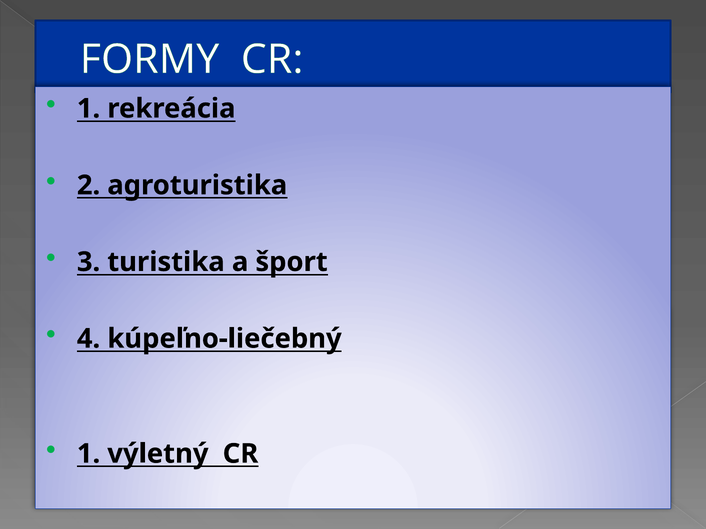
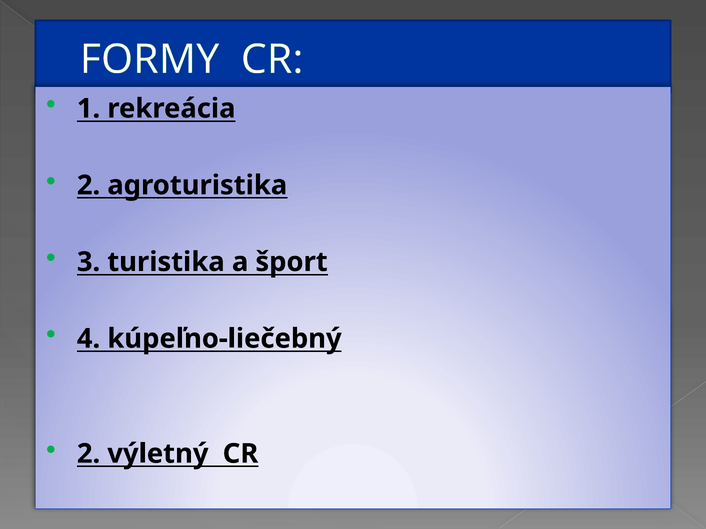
1 at (89, 454): 1 -> 2
